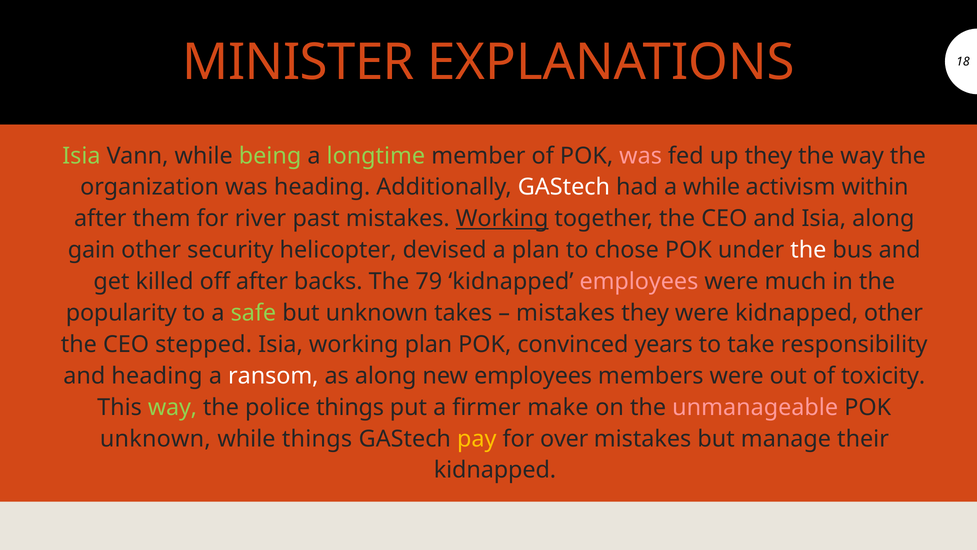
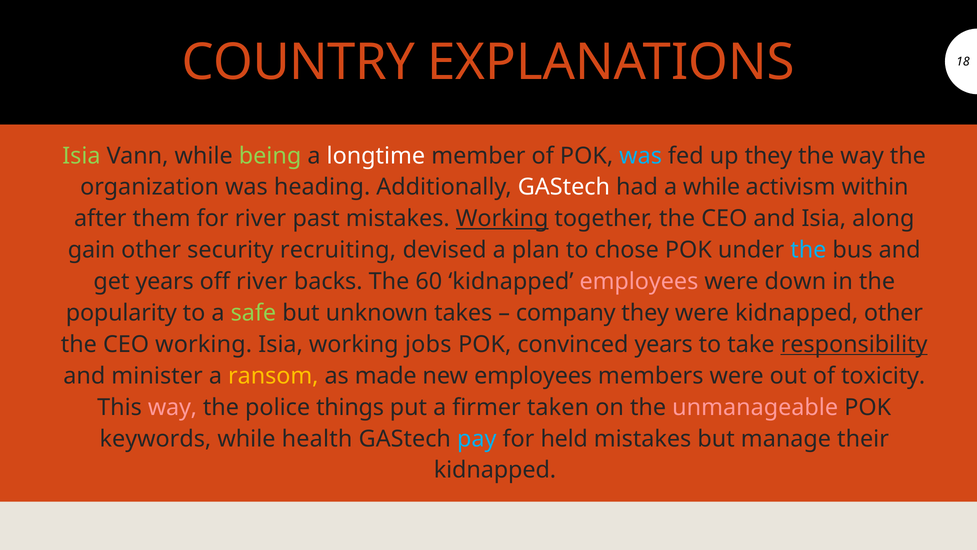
MINISTER: MINISTER -> COUNTRY
longtime colour: light green -> white
was at (641, 156) colour: pink -> light blue
helicopter: helicopter -> recruiting
the at (808, 250) colour: white -> light blue
get killed: killed -> years
off after: after -> river
79: 79 -> 60
much: much -> down
mistakes at (566, 313): mistakes -> company
CEO stepped: stepped -> working
working plan: plan -> jobs
responsibility underline: none -> present
and heading: heading -> minister
ransom colour: white -> yellow
as along: along -> made
way at (172, 407) colour: light green -> pink
make: make -> taken
unknown at (155, 438): unknown -> keywords
while things: things -> health
pay colour: yellow -> light blue
over: over -> held
